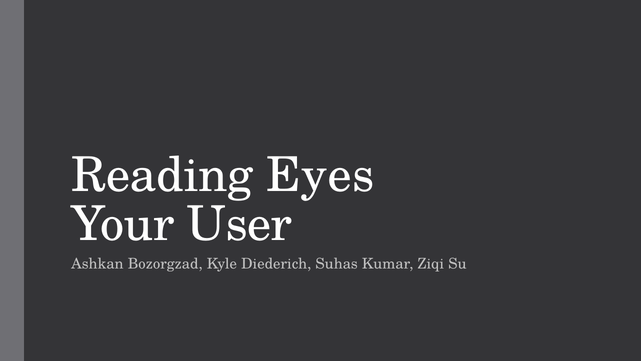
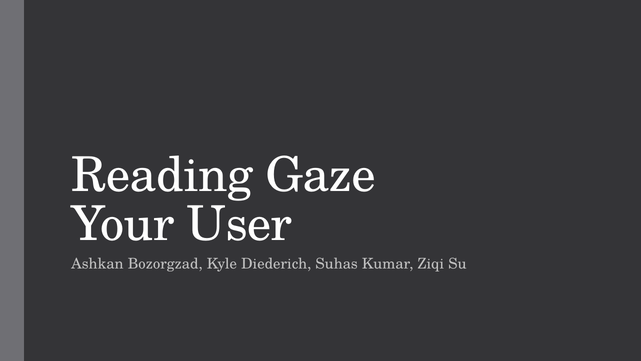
Eyes: Eyes -> Gaze
